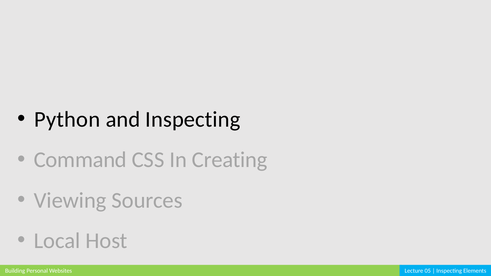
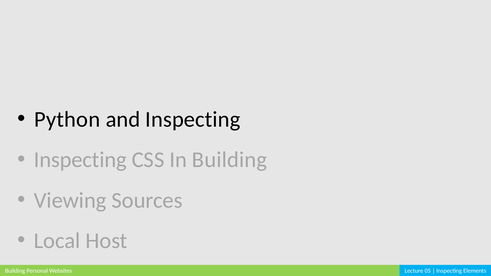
Command at (80, 160): Command -> Inspecting
In Creating: Creating -> Building
